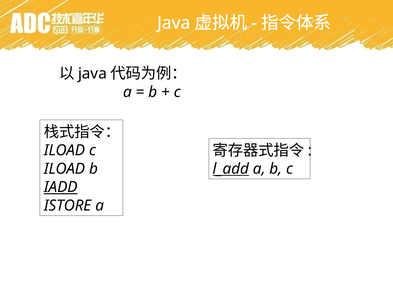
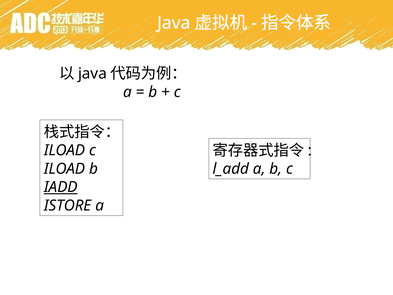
l_add underline: present -> none
